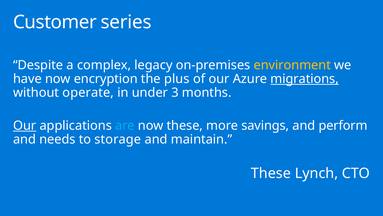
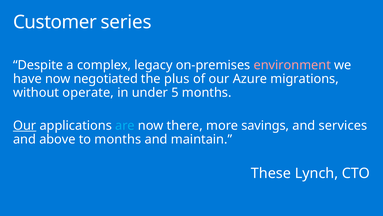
environment colour: yellow -> pink
encryption: encryption -> negotiated
migrations underline: present -> none
3: 3 -> 5
now these: these -> there
perform: perform -> services
needs: needs -> above
to storage: storage -> months
